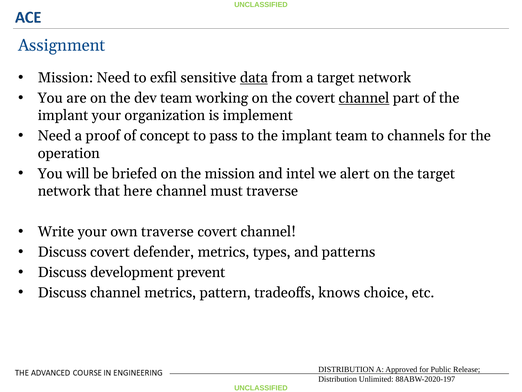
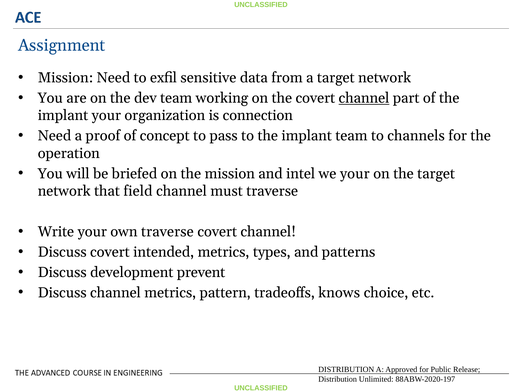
data underline: present -> none
implement: implement -> connection
we alert: alert -> your
here: here -> field
defender: defender -> intended
